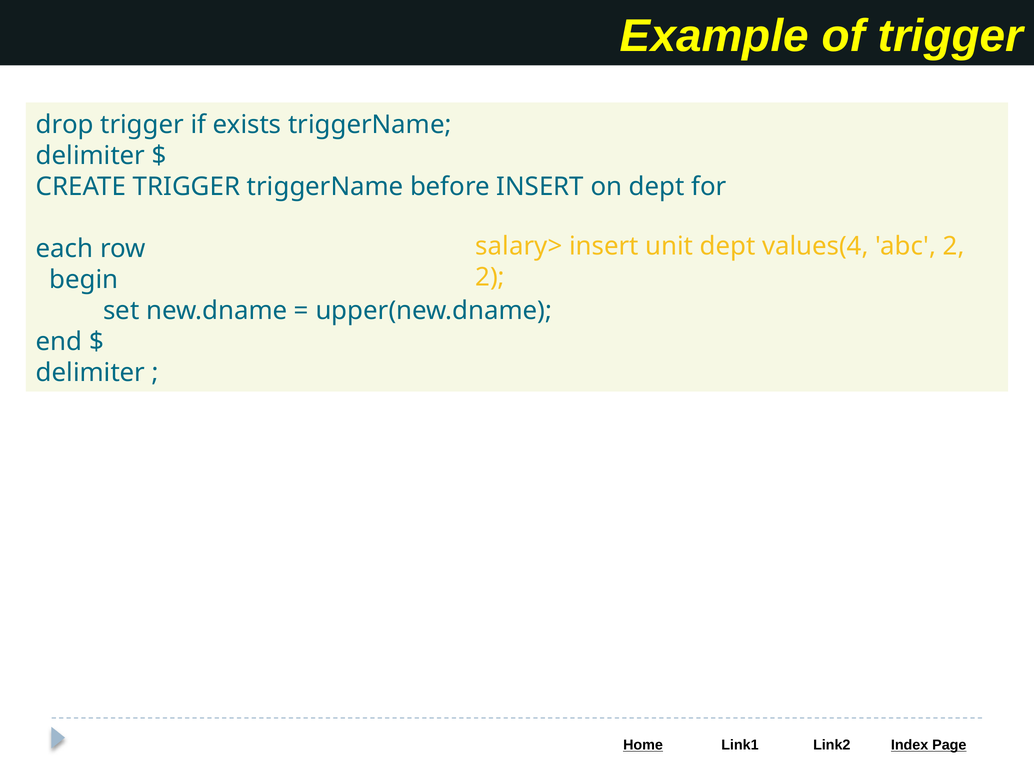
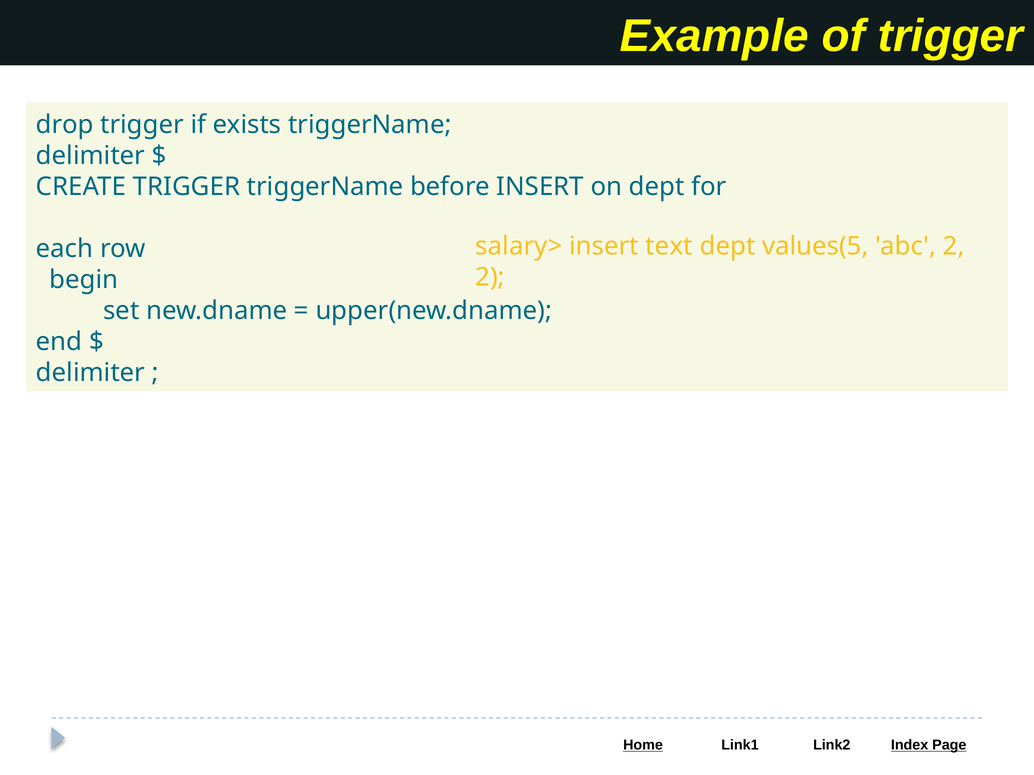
unit: unit -> text
values(4: values(4 -> values(5
